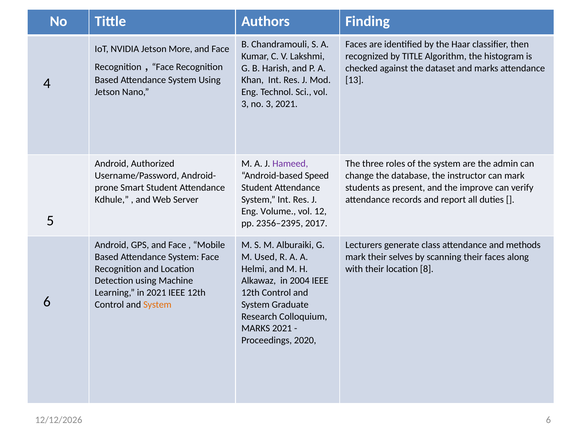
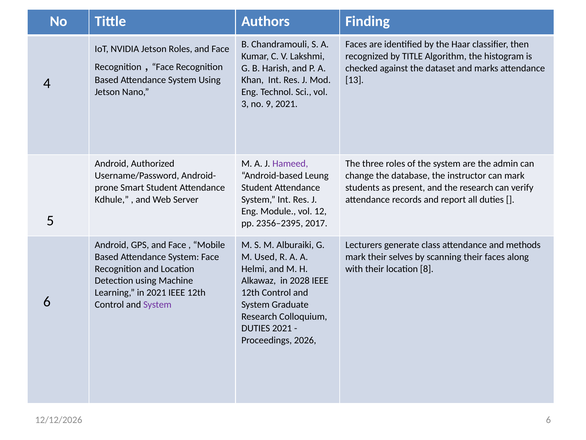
Jetson More: More -> Roles
no 3: 3 -> 9
Speed: Speed -> Leung
the improve: improve -> research
Volume: Volume -> Module
2004: 2004 -> 2028
System at (157, 304) colour: orange -> purple
MARKS at (256, 328): MARKS -> DUTIES
2020: 2020 -> 2026
